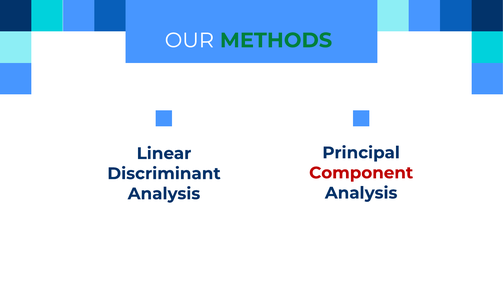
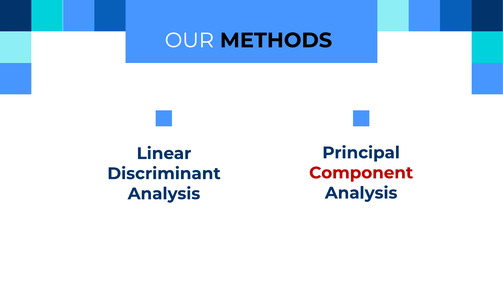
METHODS colour: green -> black
